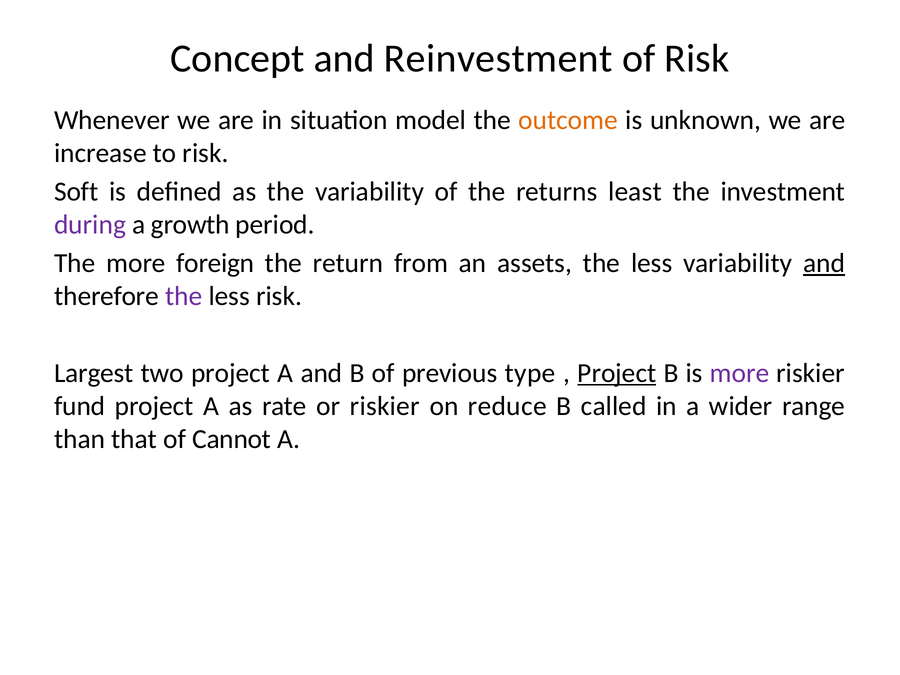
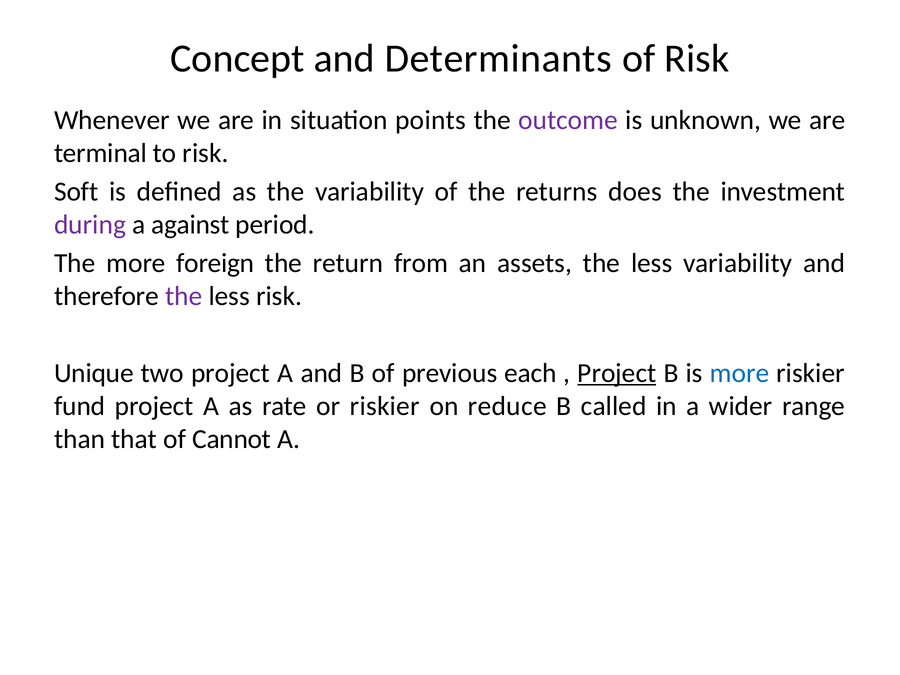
Reinvestment: Reinvestment -> Determinants
model: model -> points
outcome colour: orange -> purple
increase: increase -> terminal
least: least -> does
growth: growth -> against
and at (824, 263) underline: present -> none
Largest: Largest -> Unique
type: type -> each
more at (740, 373) colour: purple -> blue
